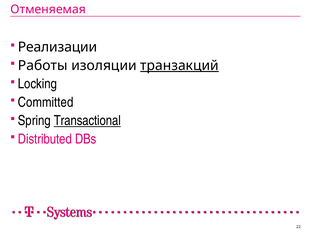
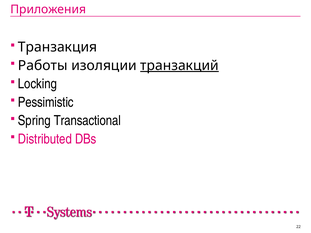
Отменяемая: Отменяемая -> Приложения
Реализации: Реализации -> Транзакция
Committed: Committed -> Pessimistic
Transactional underline: present -> none
